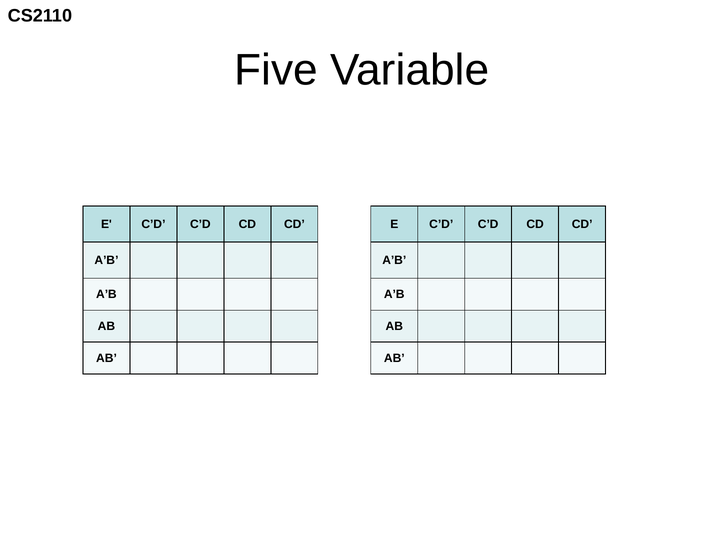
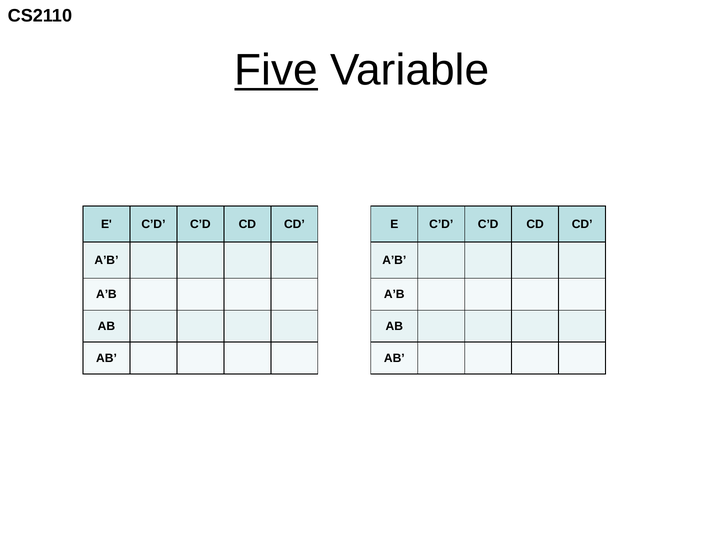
Five underline: none -> present
